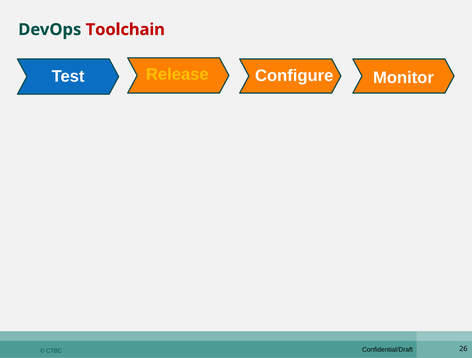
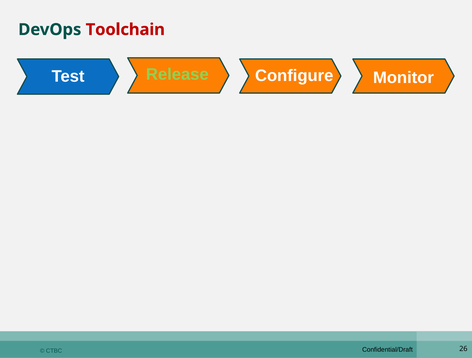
Release colour: yellow -> light green
